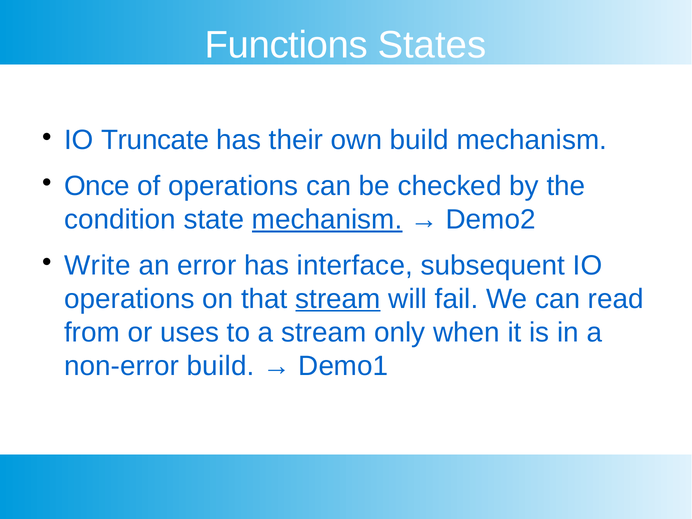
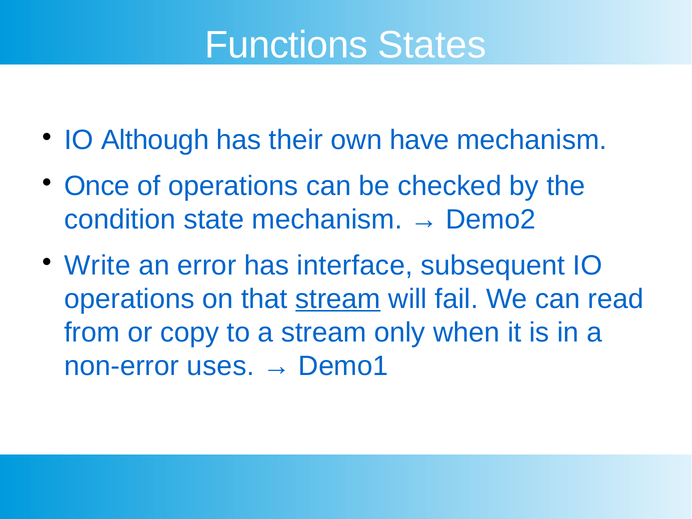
Truncate: Truncate -> Although
own build: build -> have
mechanism at (327, 219) underline: present -> none
uses: uses -> copy
non-error build: build -> uses
